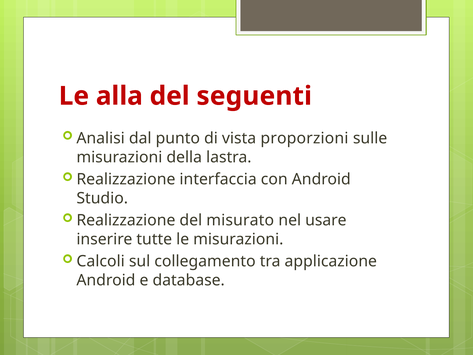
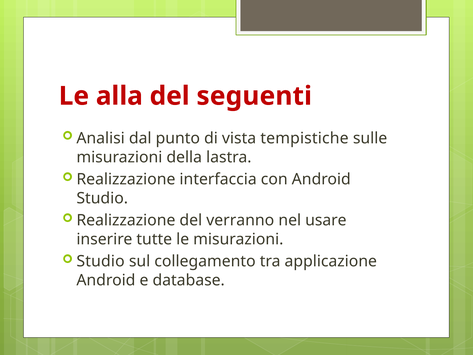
proporzioni: proporzioni -> tempistiche
misurato: misurato -> verranno
Calcoli at (101, 261): Calcoli -> Studio
